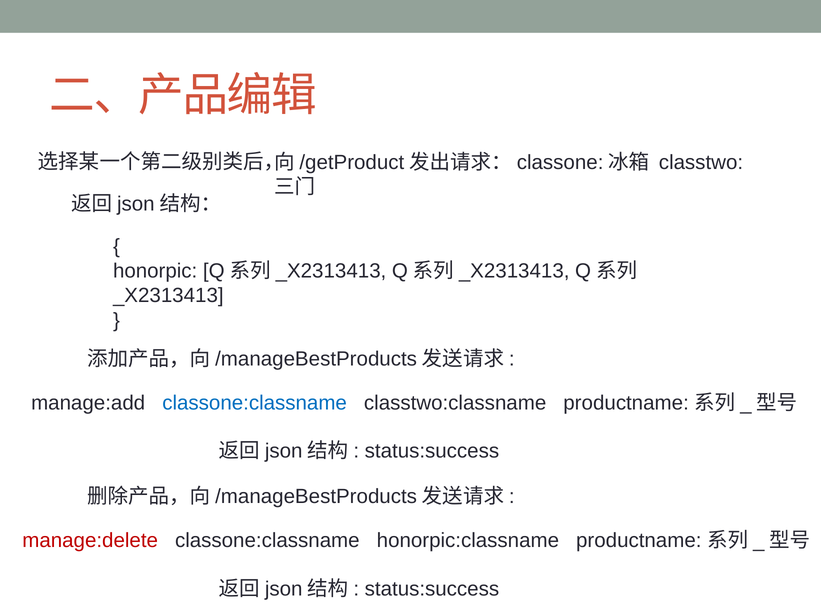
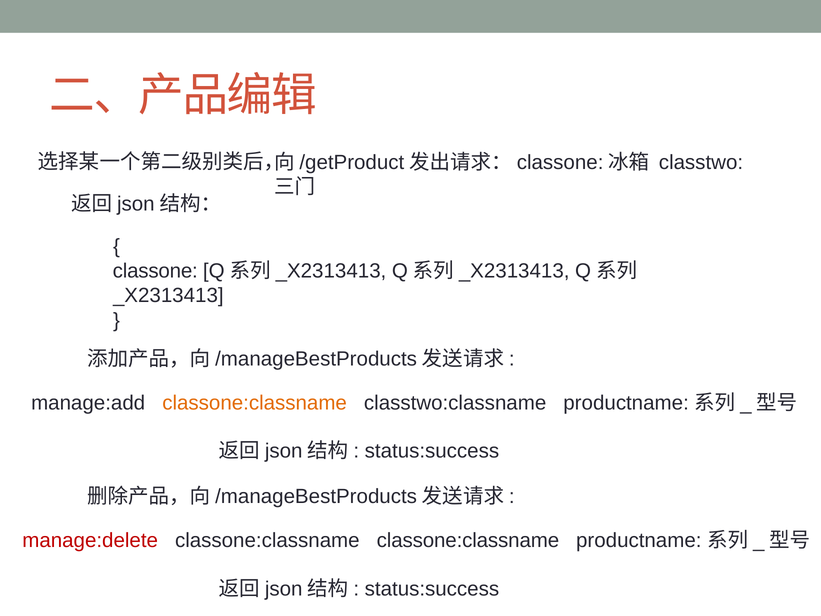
honorpic: honorpic -> classone
classone:classname at (255, 403) colour: blue -> orange
classone:classname honorpic:classname: honorpic:classname -> classone:classname
